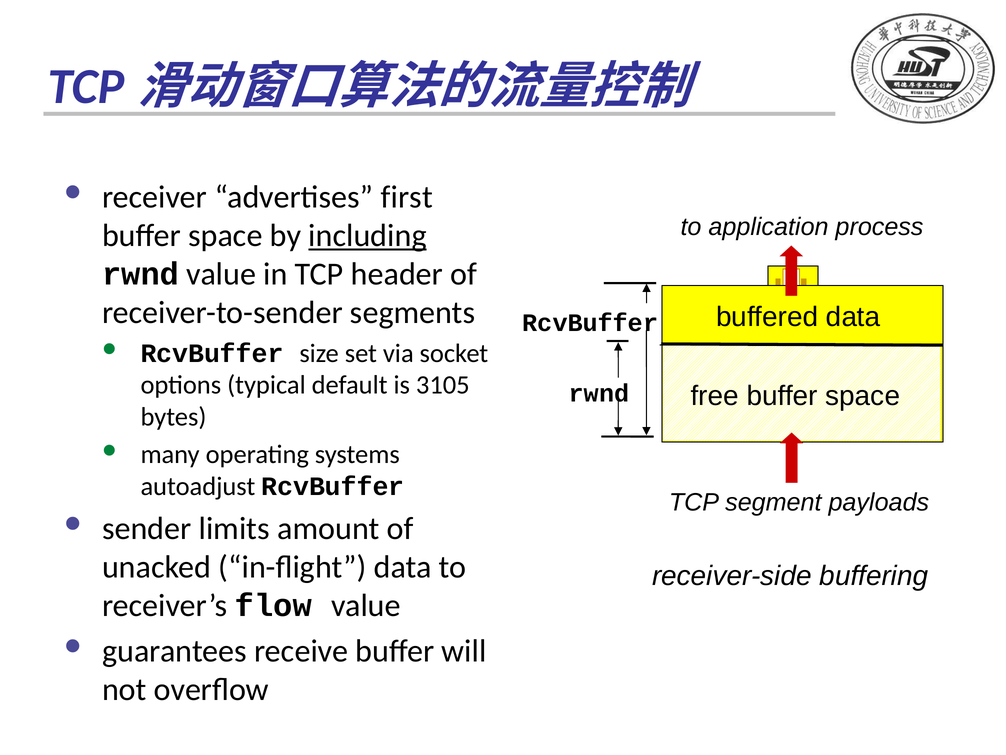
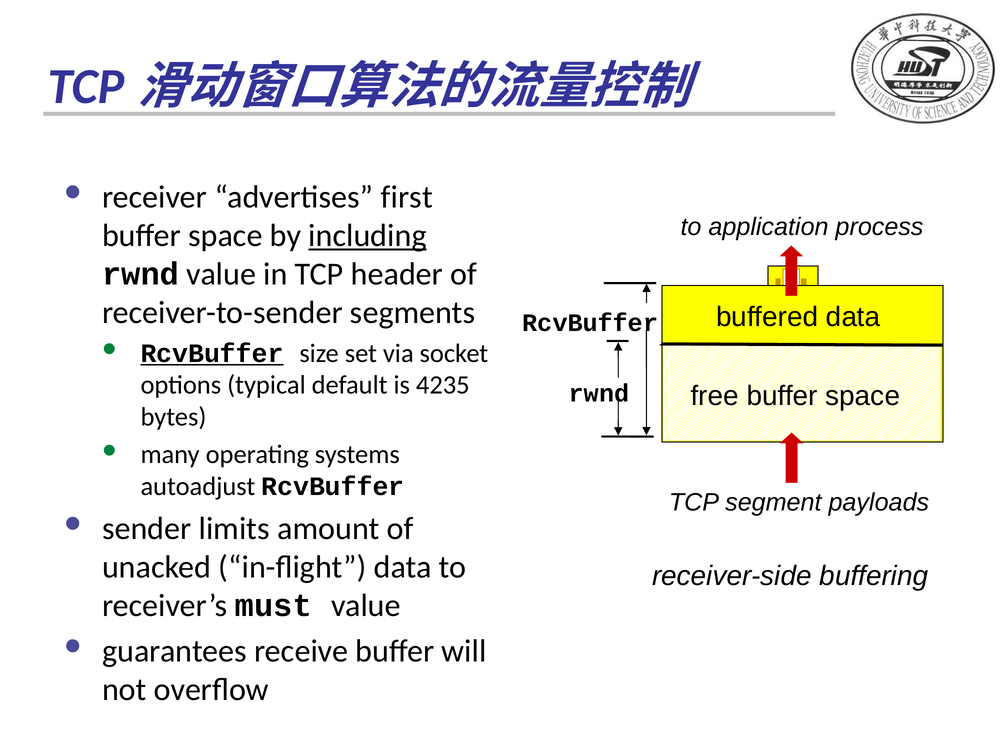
RcvBuffer at (212, 353) underline: none -> present
3105: 3105 -> 4235
flow: flow -> must
